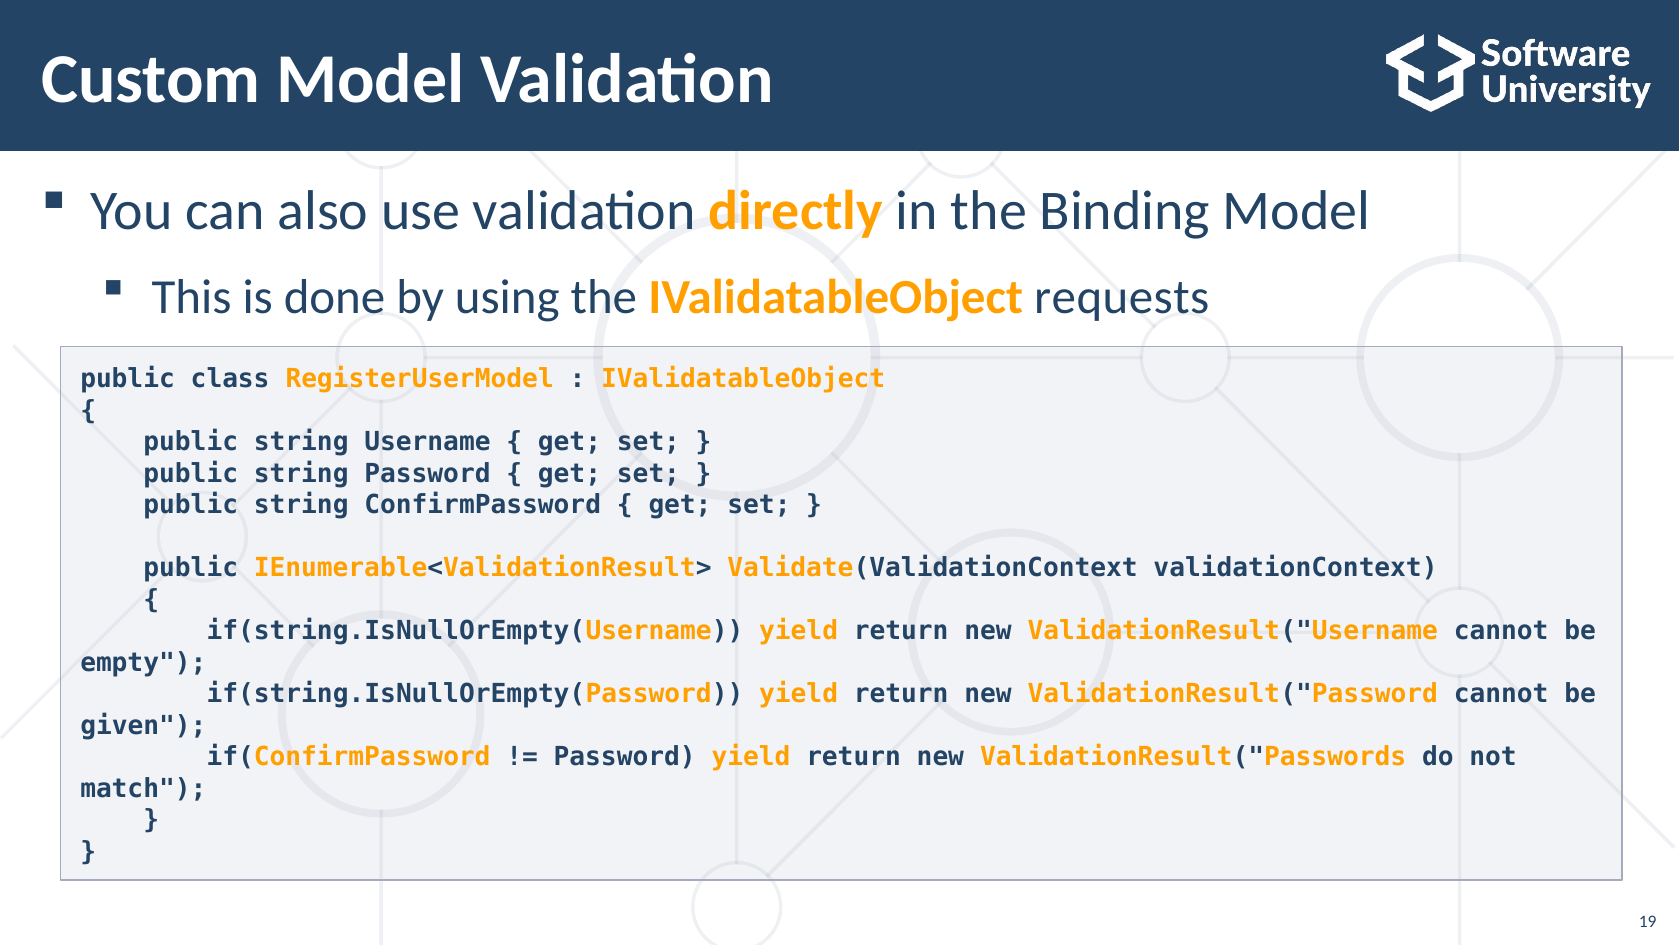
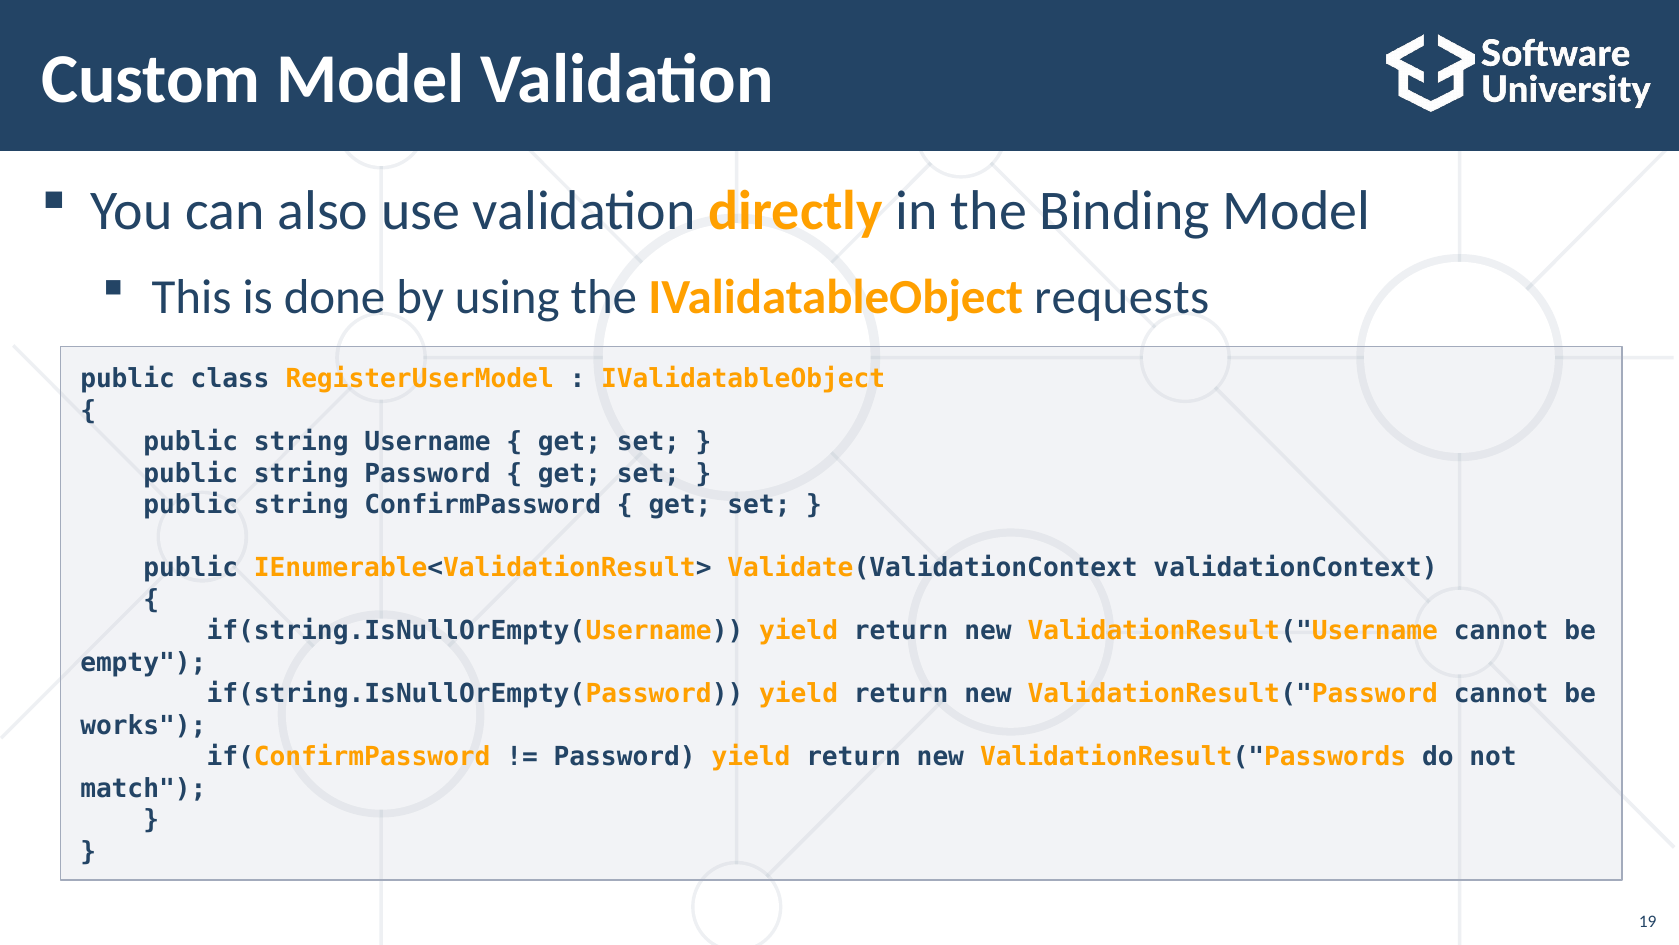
given: given -> works
